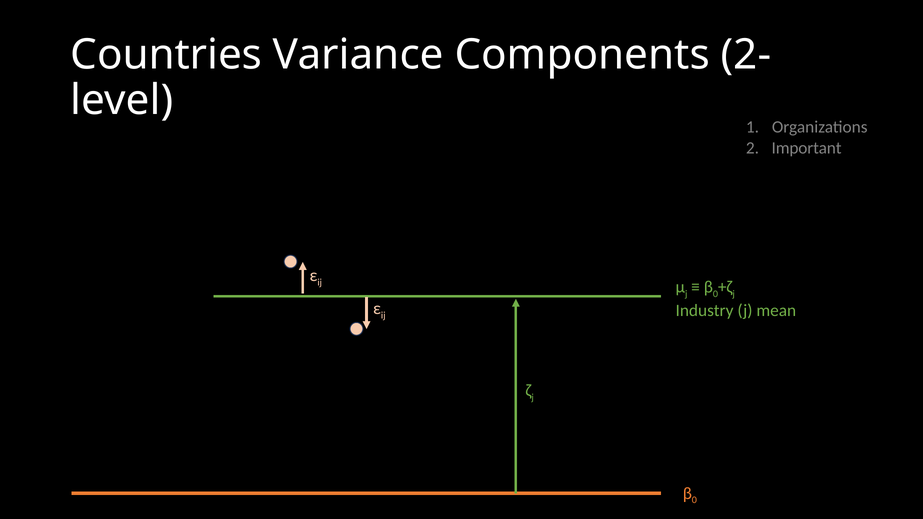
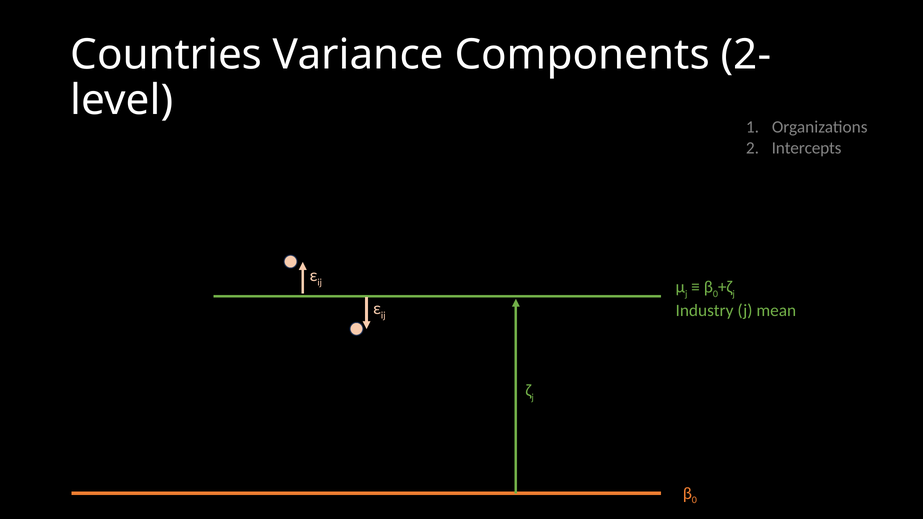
Important: Important -> Intercepts
